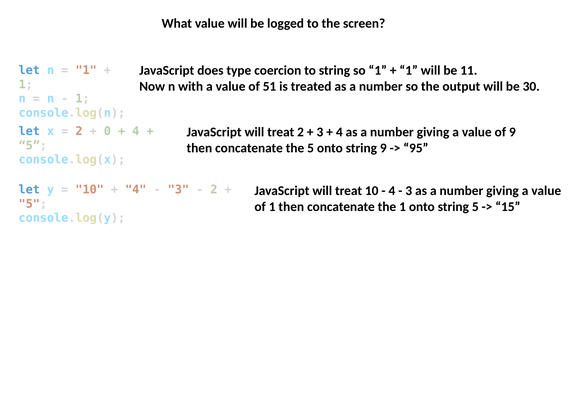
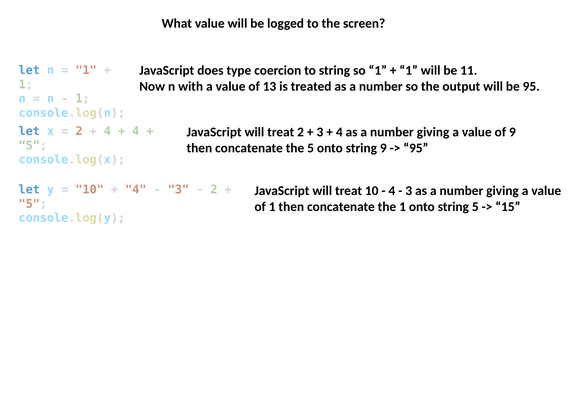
51: 51 -> 13
be 30: 30 -> 95
0 at (107, 131): 0 -> 4
